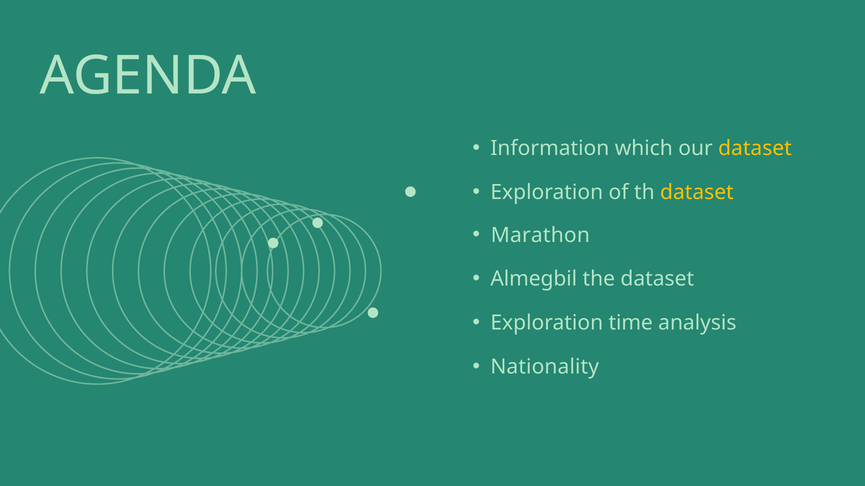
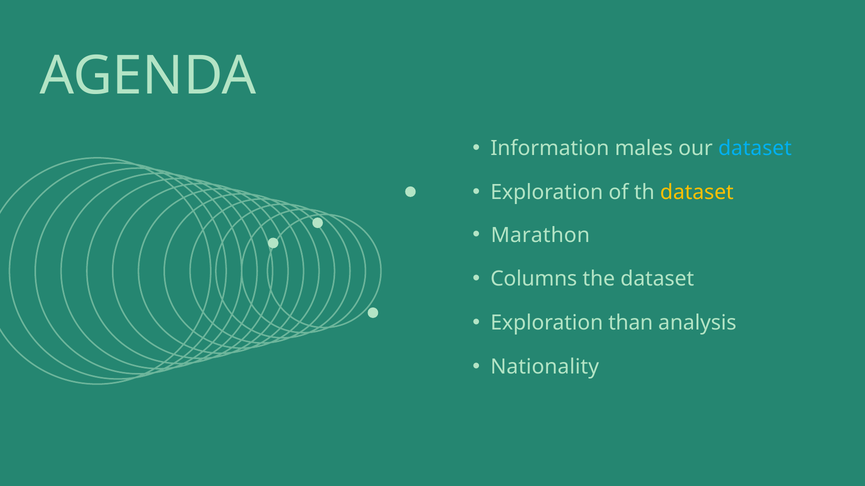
which: which -> males
dataset at (755, 149) colour: yellow -> light blue
Almegbil: Almegbil -> Columns
time: time -> than
